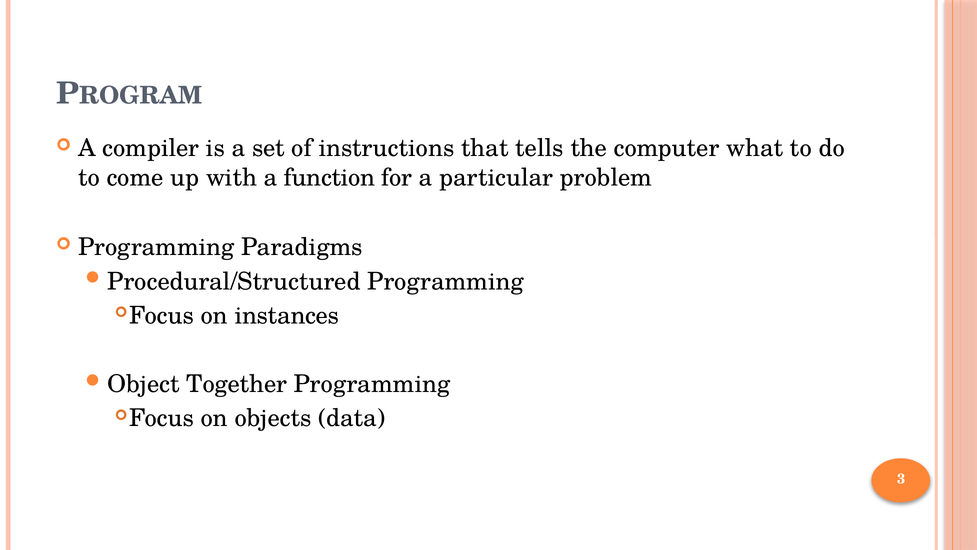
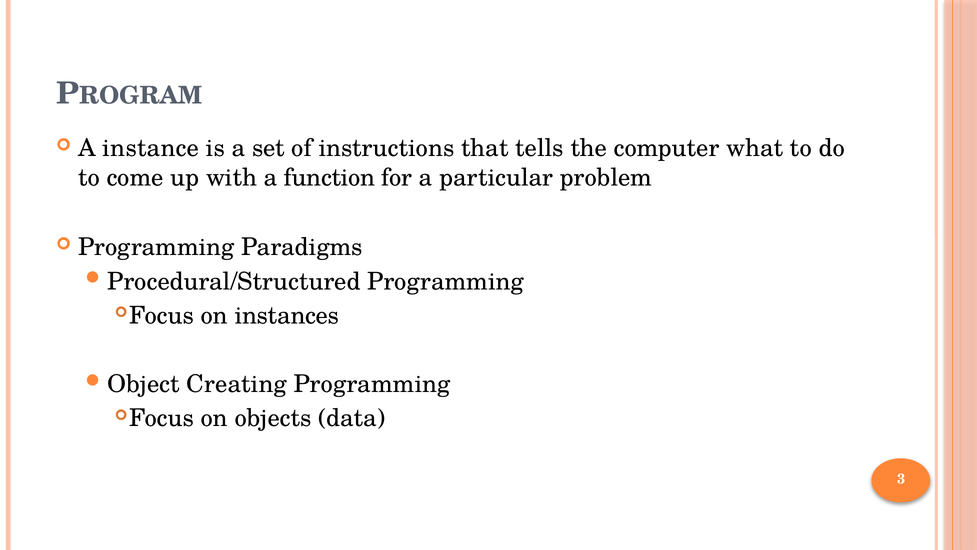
compiler: compiler -> instance
Together: Together -> Creating
